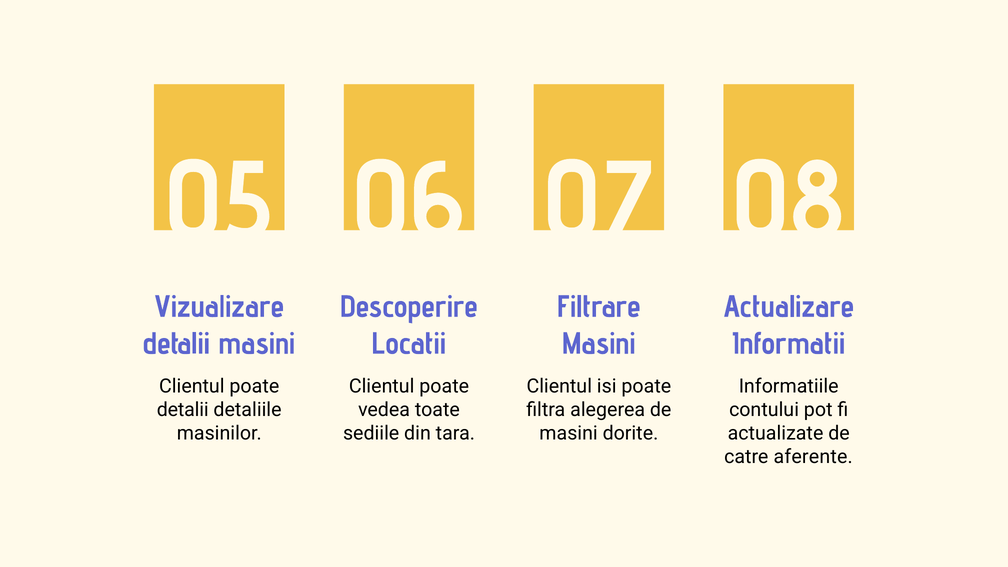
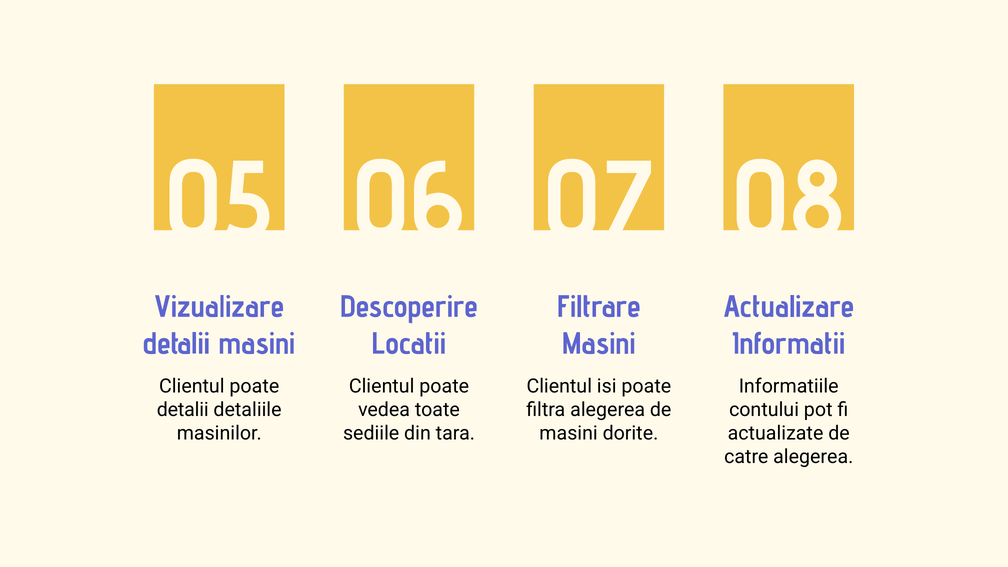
catre aferente: aferente -> alegerea
